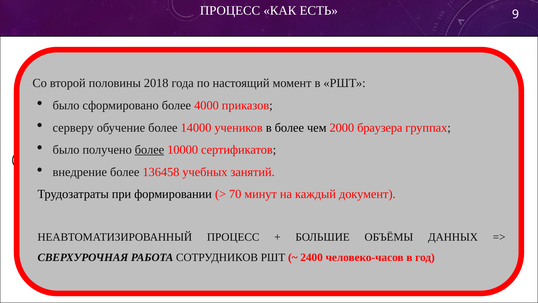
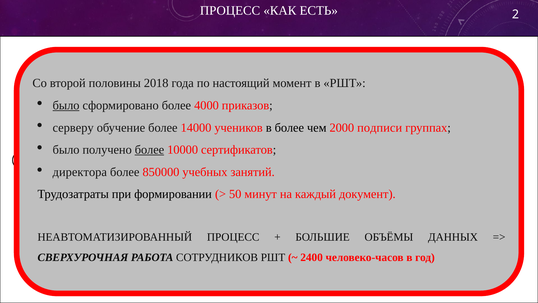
9: 9 -> 2
было at (66, 105) underline: none -> present
2000 браузера: браузера -> подписи
внедрение at (80, 172): внедрение -> директора
136458: 136458 -> 850000
70: 70 -> 50
